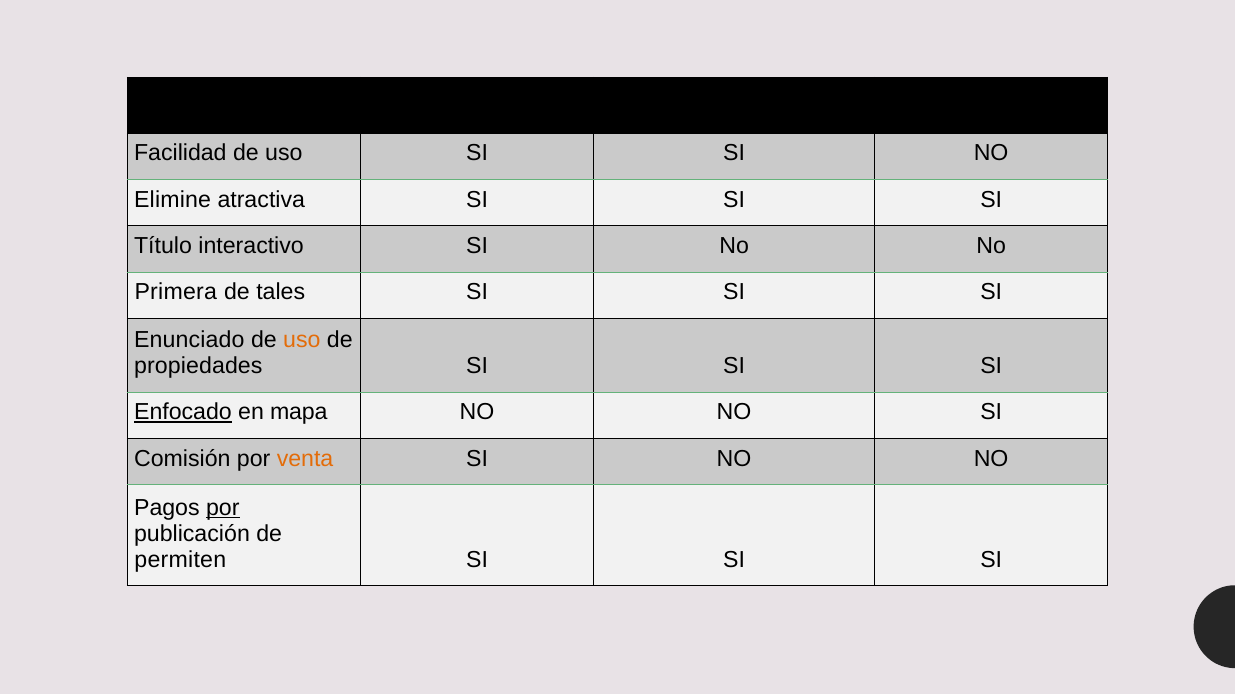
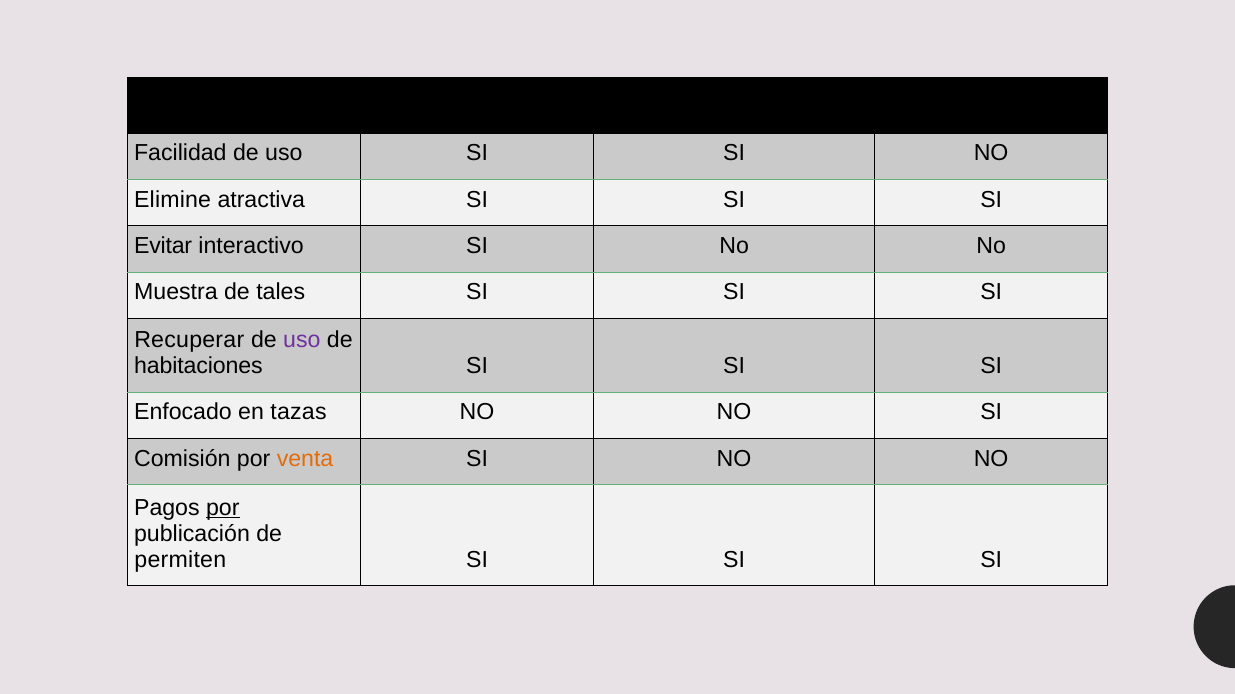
Título: Título -> Evitar
Primera: Primera -> Muestra
Enunciado: Enunciado -> Recuperar
uso at (302, 340) colour: orange -> purple
propiedades: propiedades -> habitaciones
Enfocado underline: present -> none
mapa: mapa -> tazas
